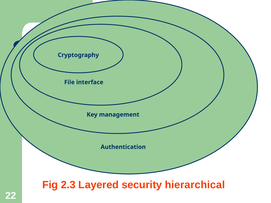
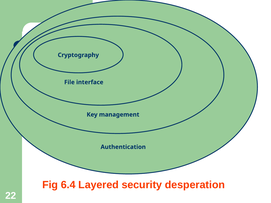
2.3: 2.3 -> 6.4
hierarchical: hierarchical -> desperation
